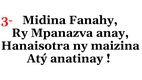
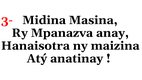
Fanahy: Fanahy -> Masina
